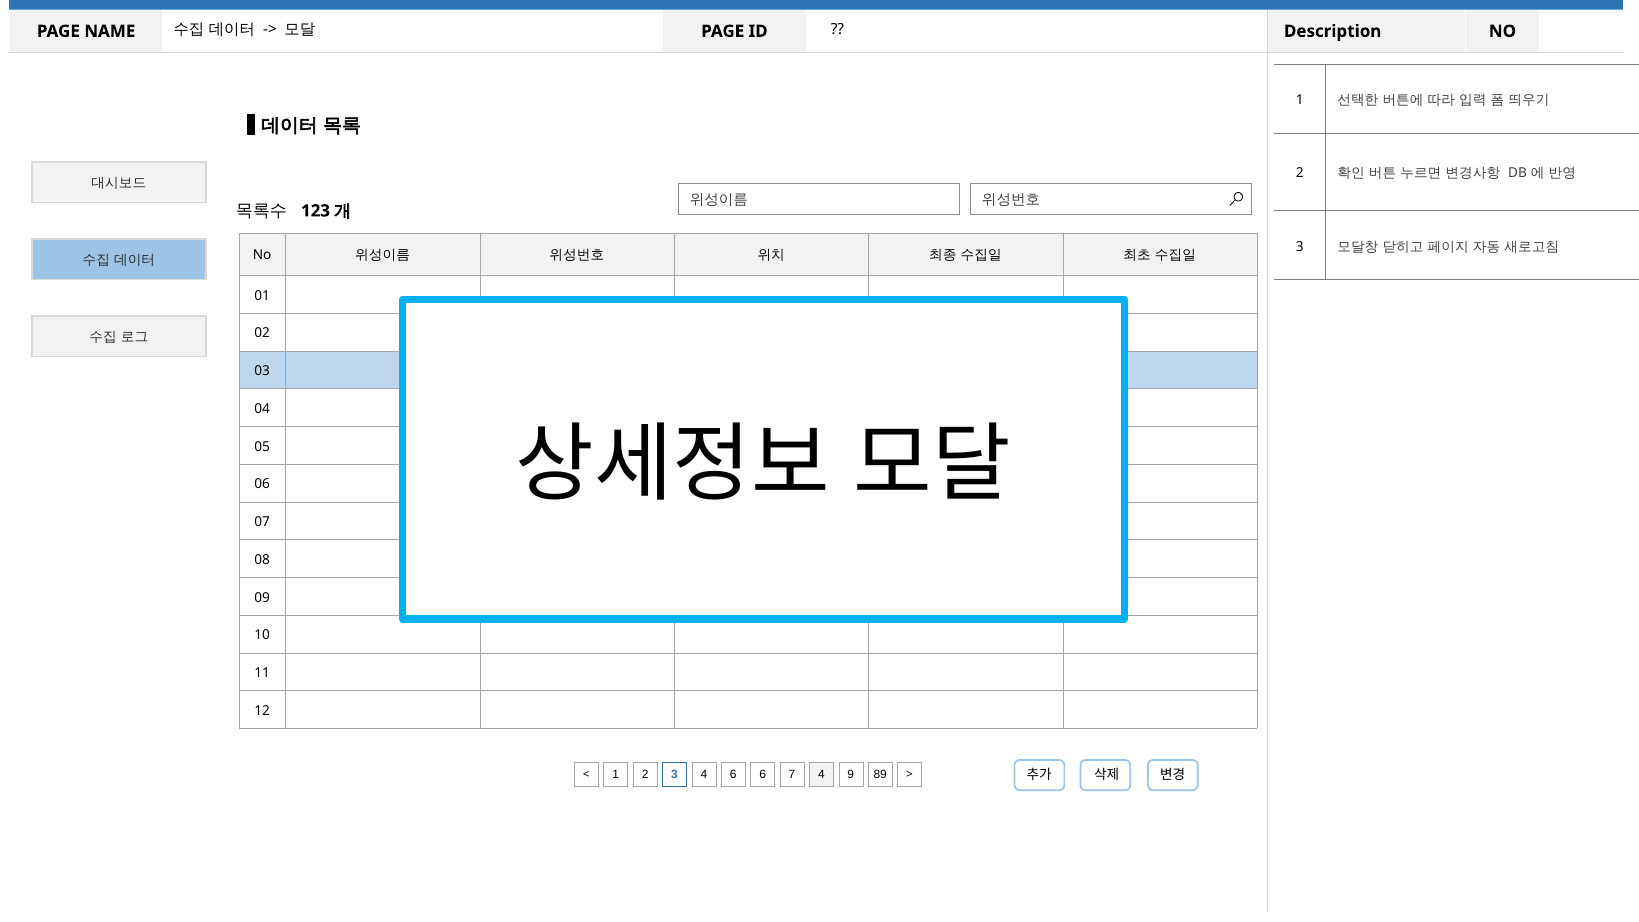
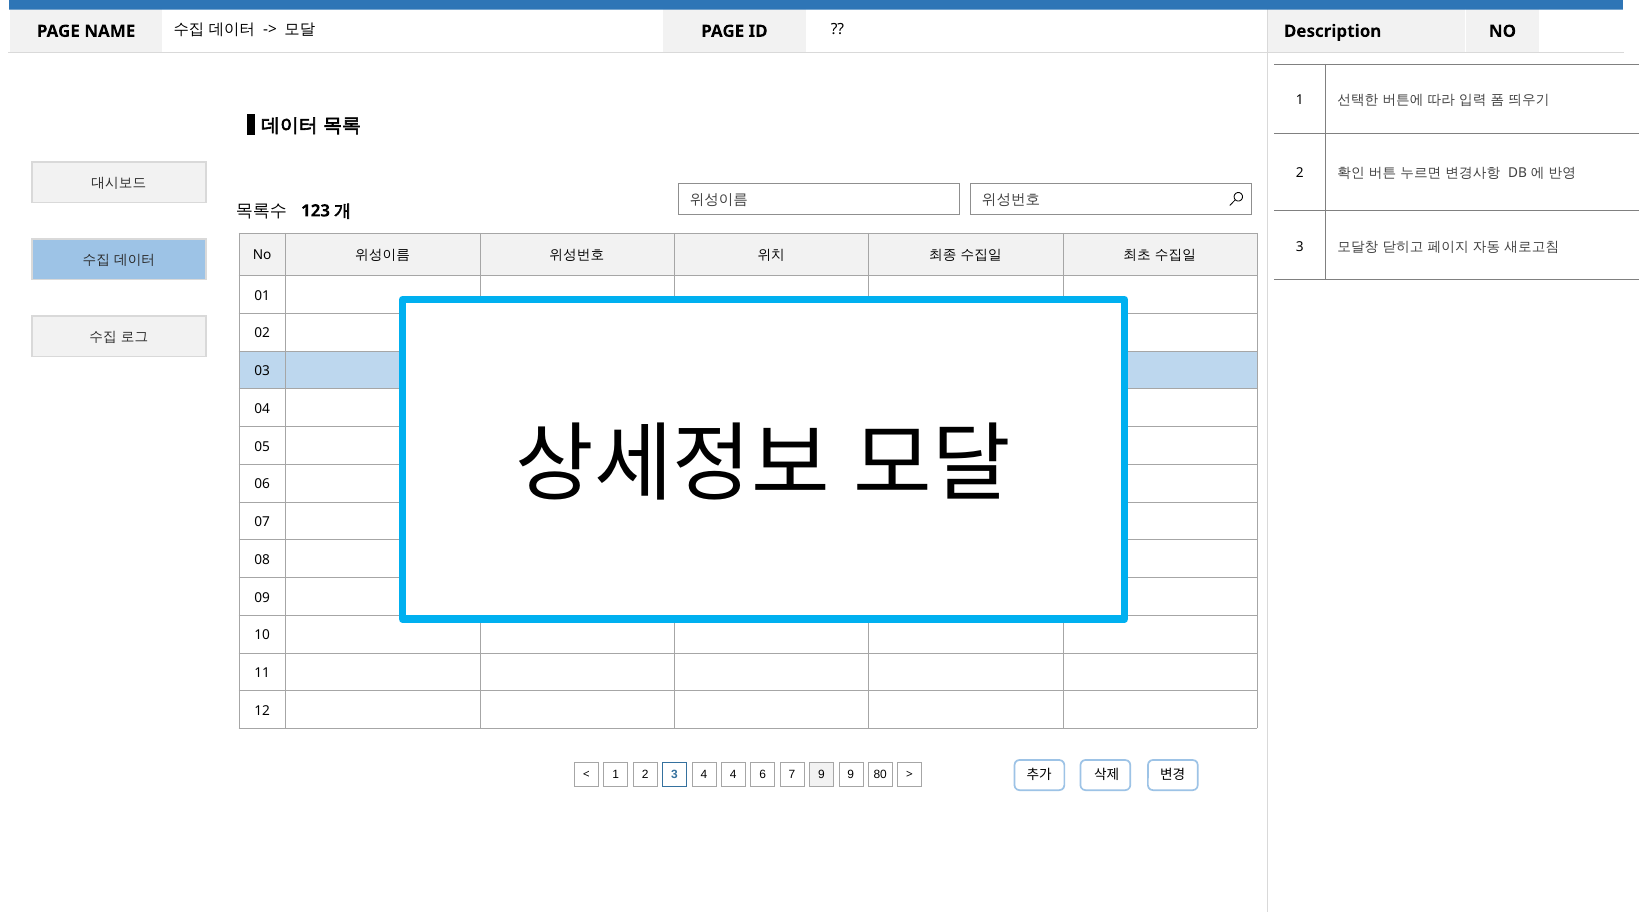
4 6: 6 -> 4
7 4: 4 -> 9
89: 89 -> 80
